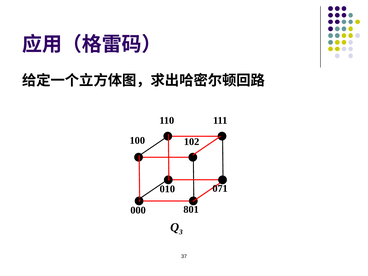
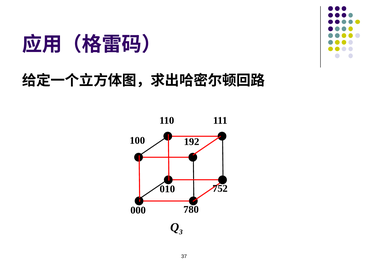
102: 102 -> 192
071: 071 -> 752
801: 801 -> 780
